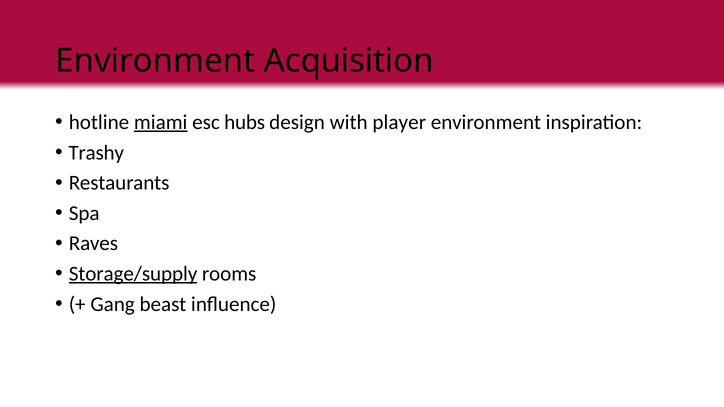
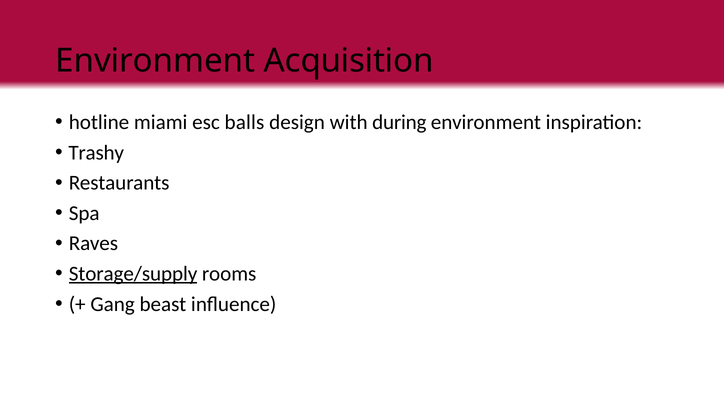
miami underline: present -> none
hubs: hubs -> balls
player: player -> during
